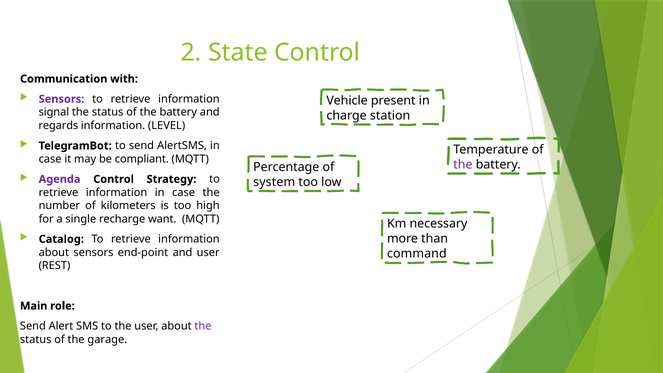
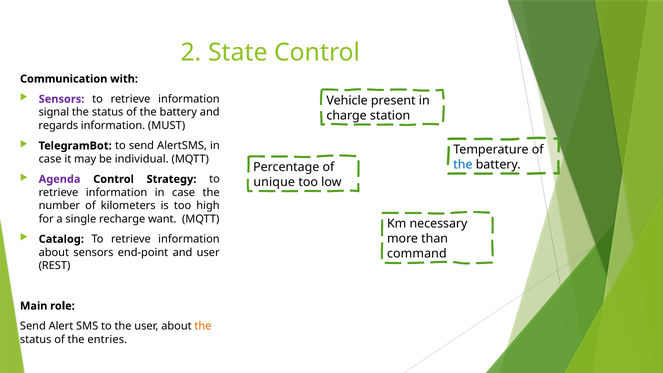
LEVEL: LEVEL -> MUST
compliant: compliant -> individual
the at (463, 165) colour: purple -> blue
system: system -> unique
the at (203, 326) colour: purple -> orange
garage: garage -> entries
